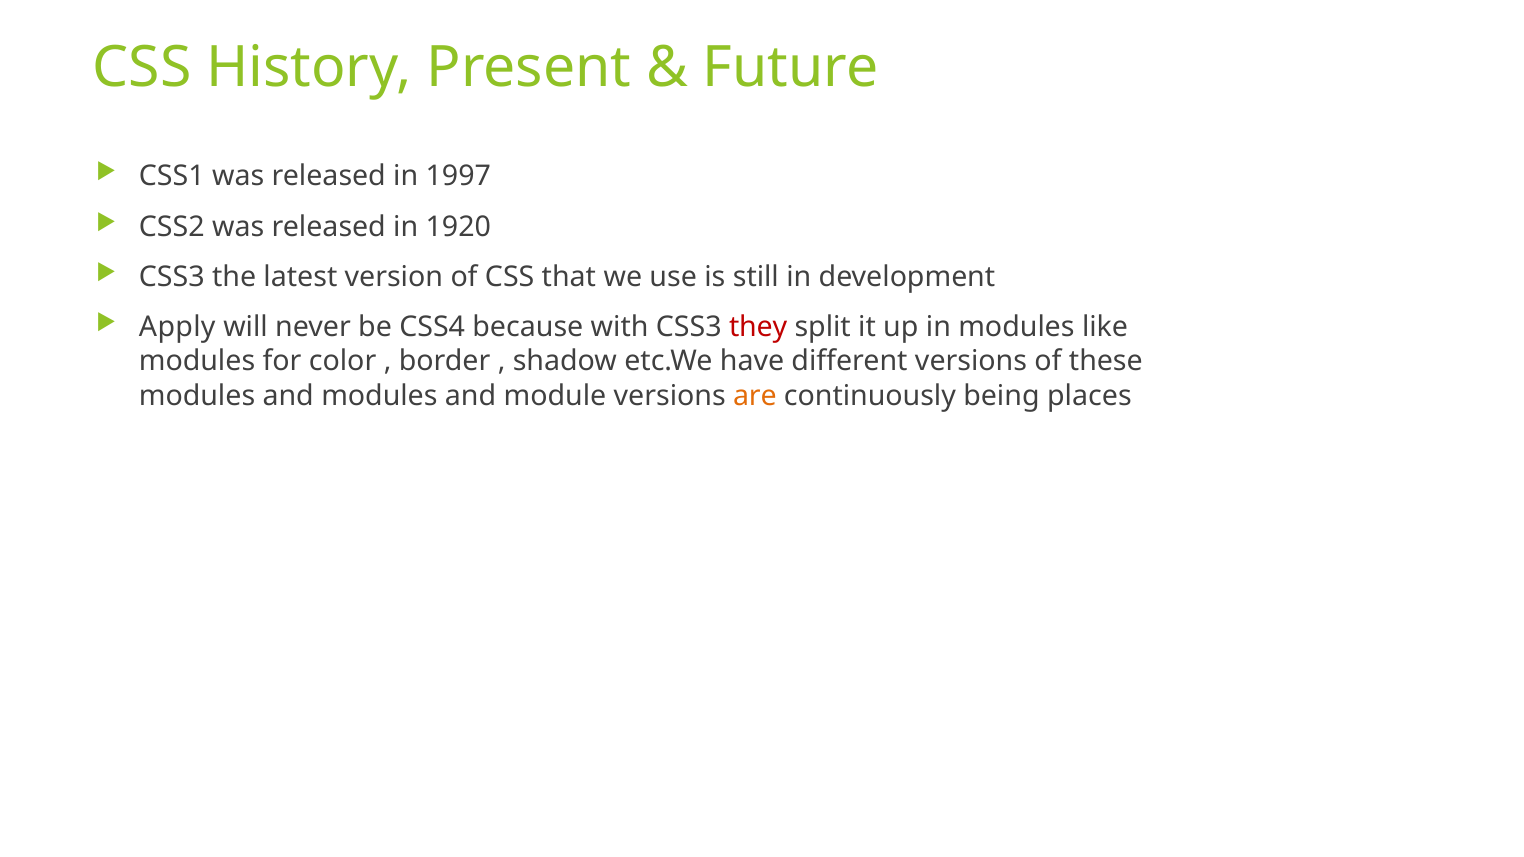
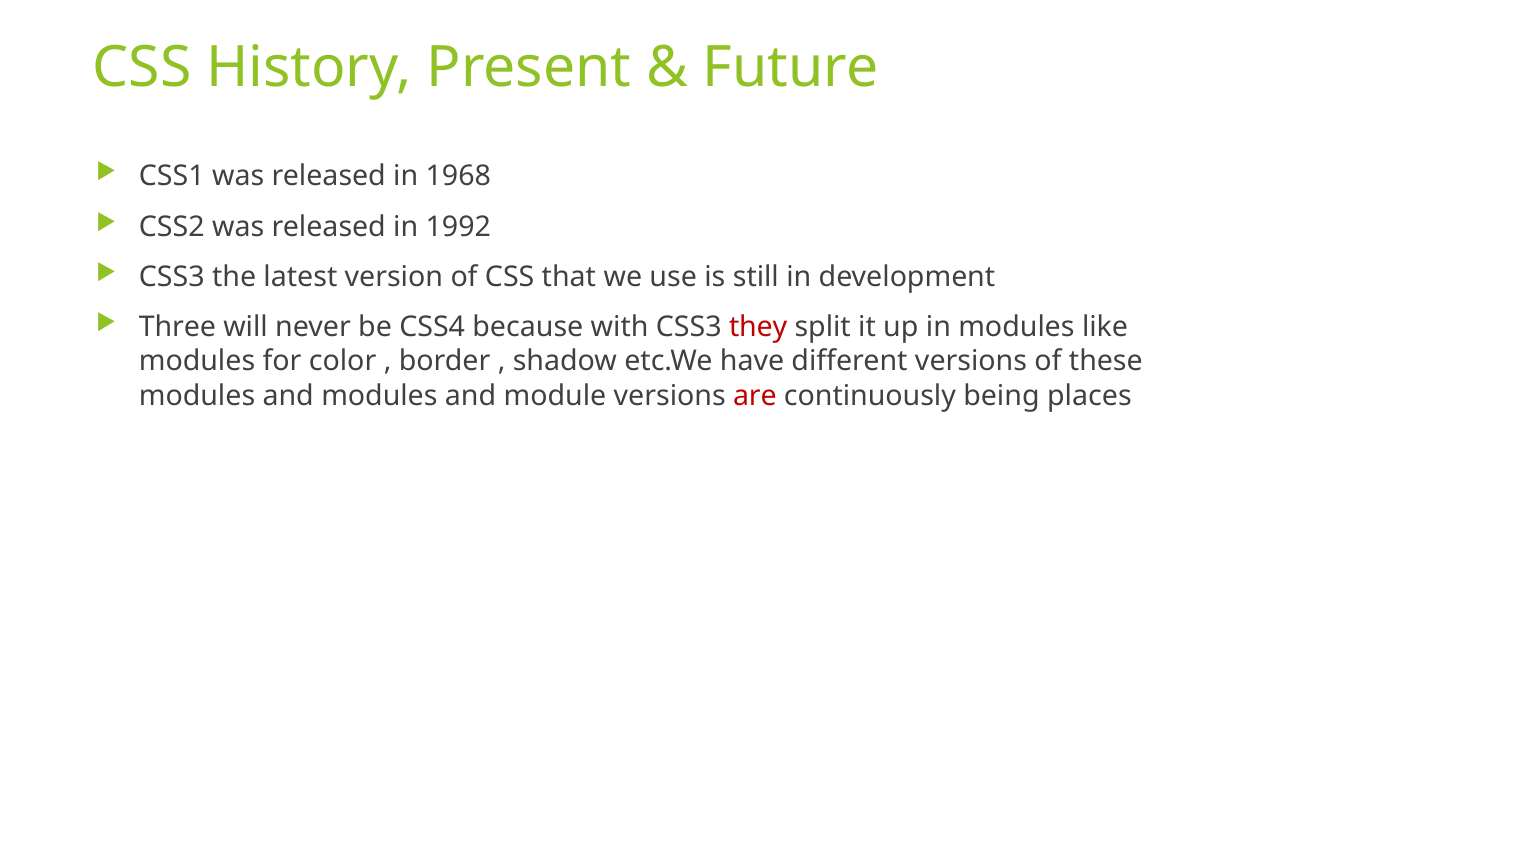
1997: 1997 -> 1968
1920: 1920 -> 1992
Apply: Apply -> Three
are colour: orange -> red
